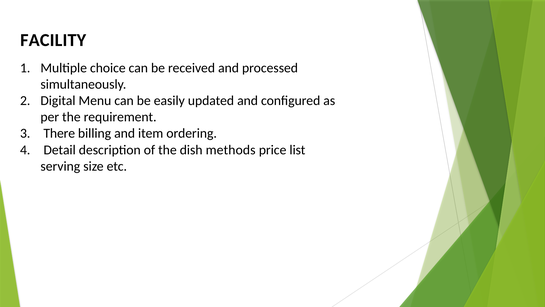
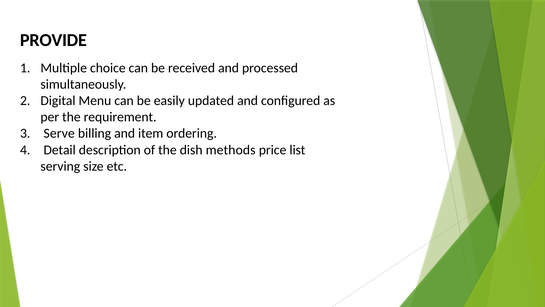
FACILITY: FACILITY -> PROVIDE
There: There -> Serve
